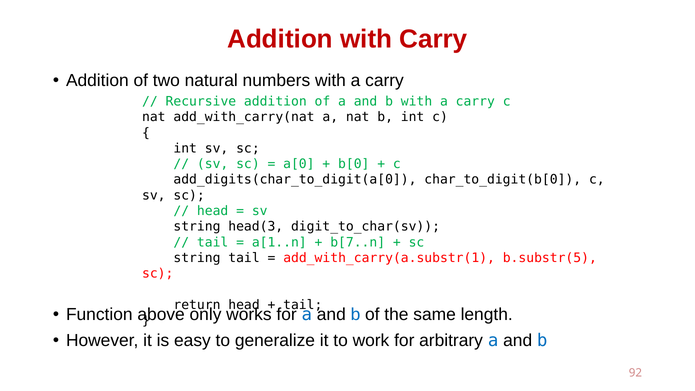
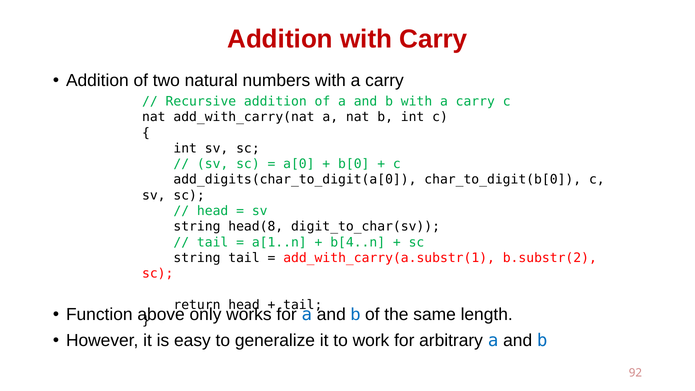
head(3: head(3 -> head(8
b[7..n: b[7..n -> b[4..n
b.substr(5: b.substr(5 -> b.substr(2
